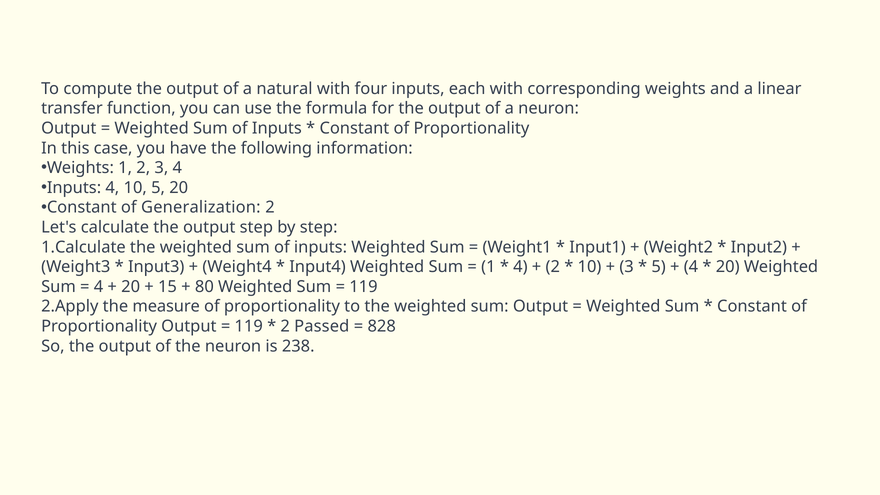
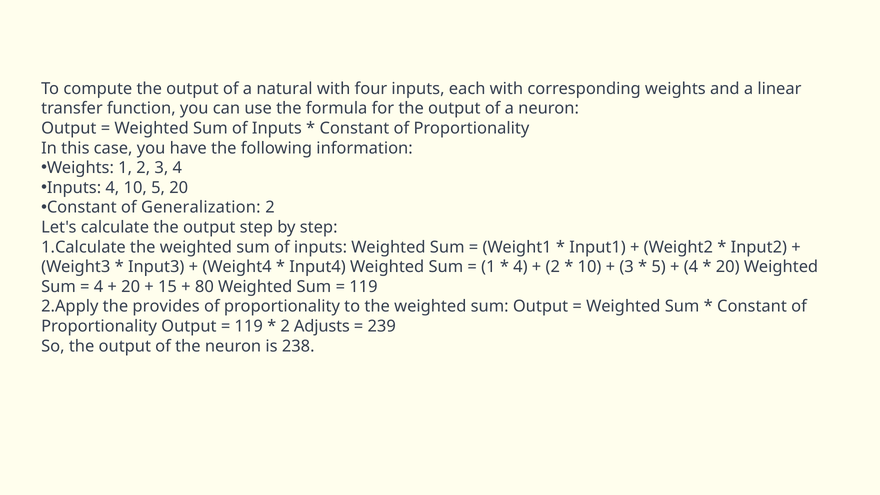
measure: measure -> provides
Passed: Passed -> Adjusts
828: 828 -> 239
